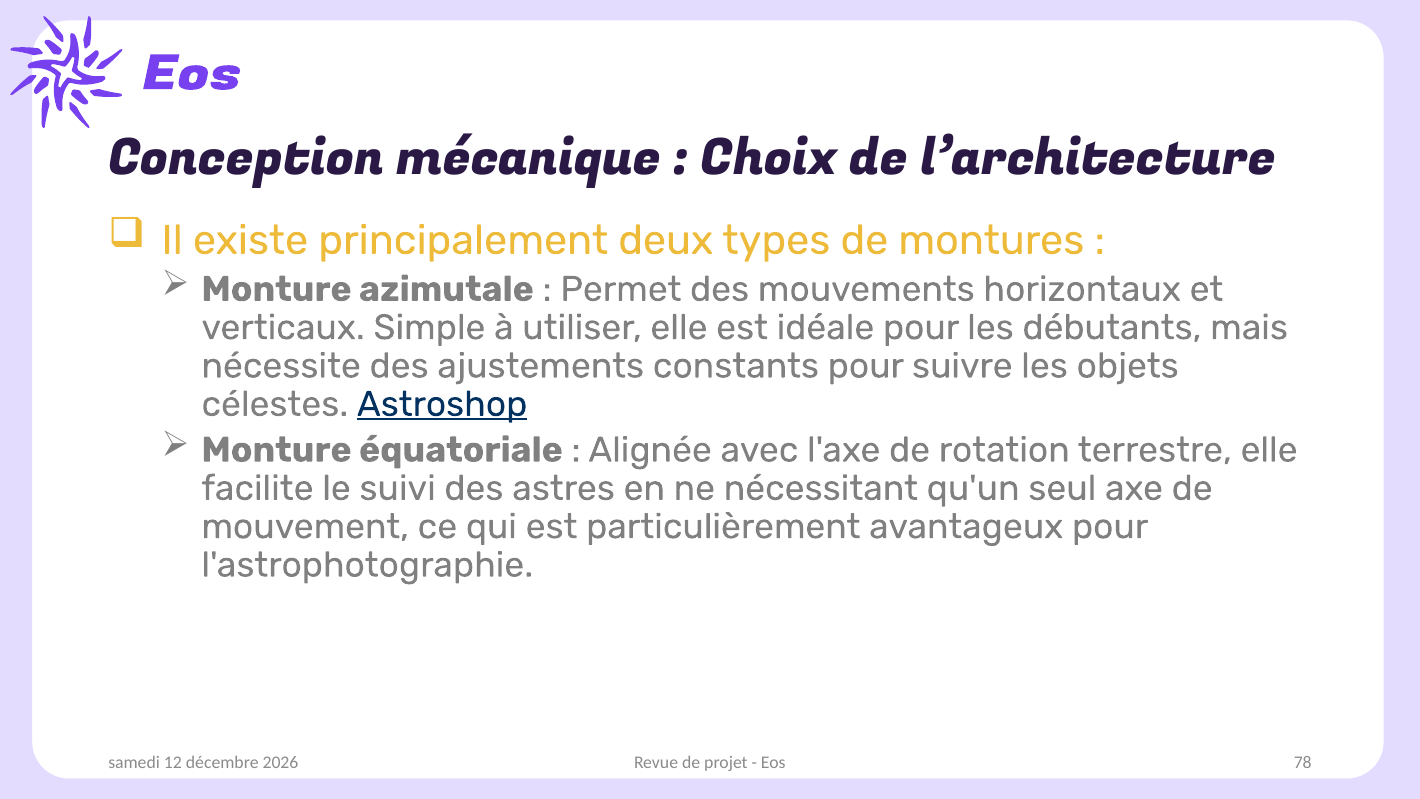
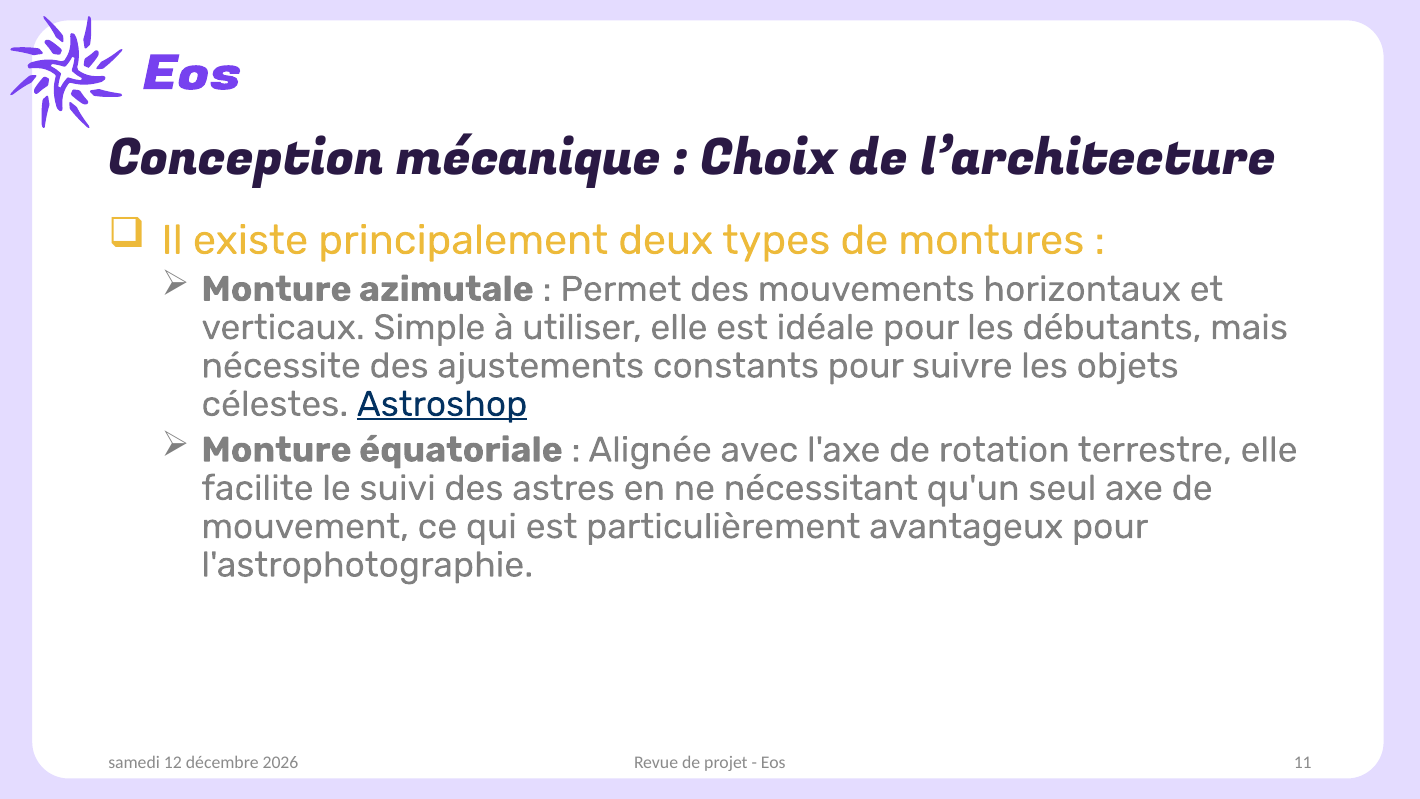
78: 78 -> 11
